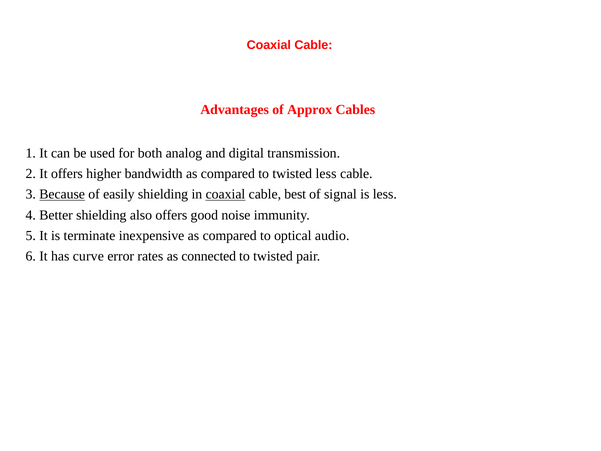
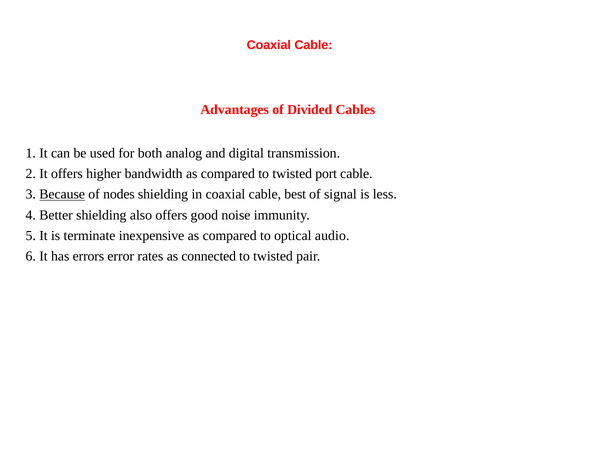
Approx: Approx -> Divided
twisted less: less -> port
easily: easily -> nodes
coaxial at (225, 194) underline: present -> none
curve: curve -> errors
